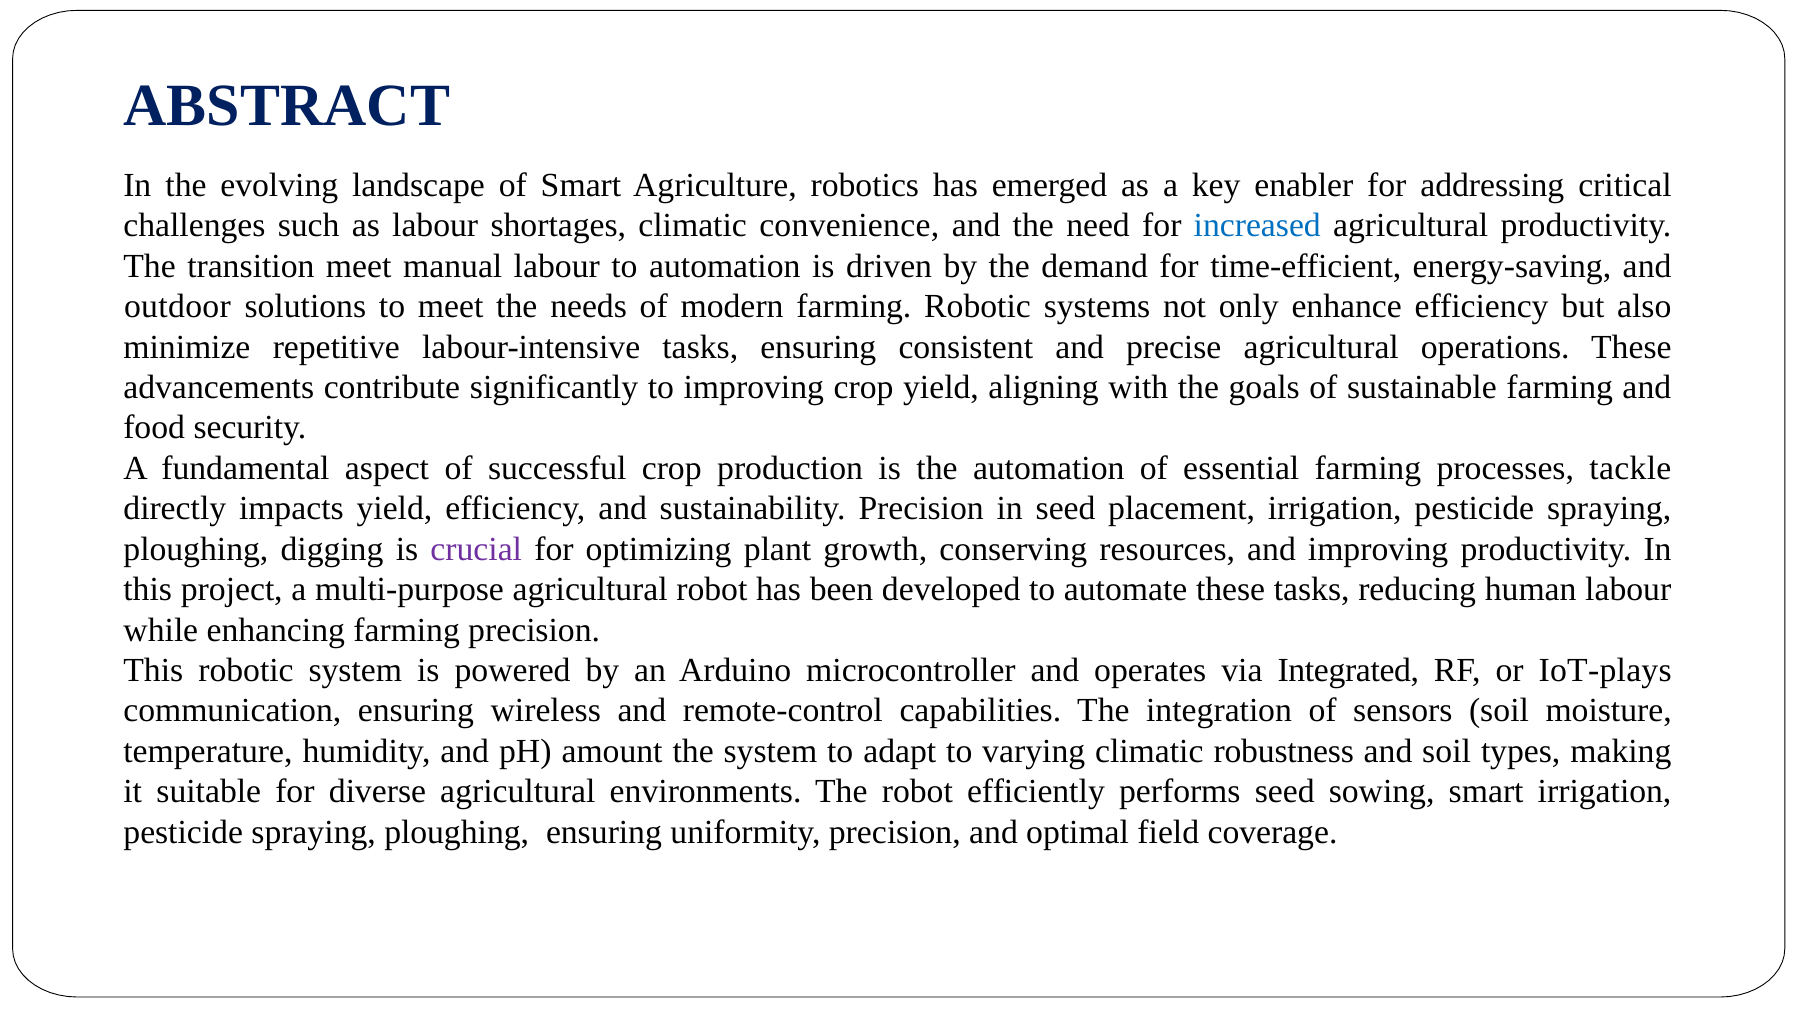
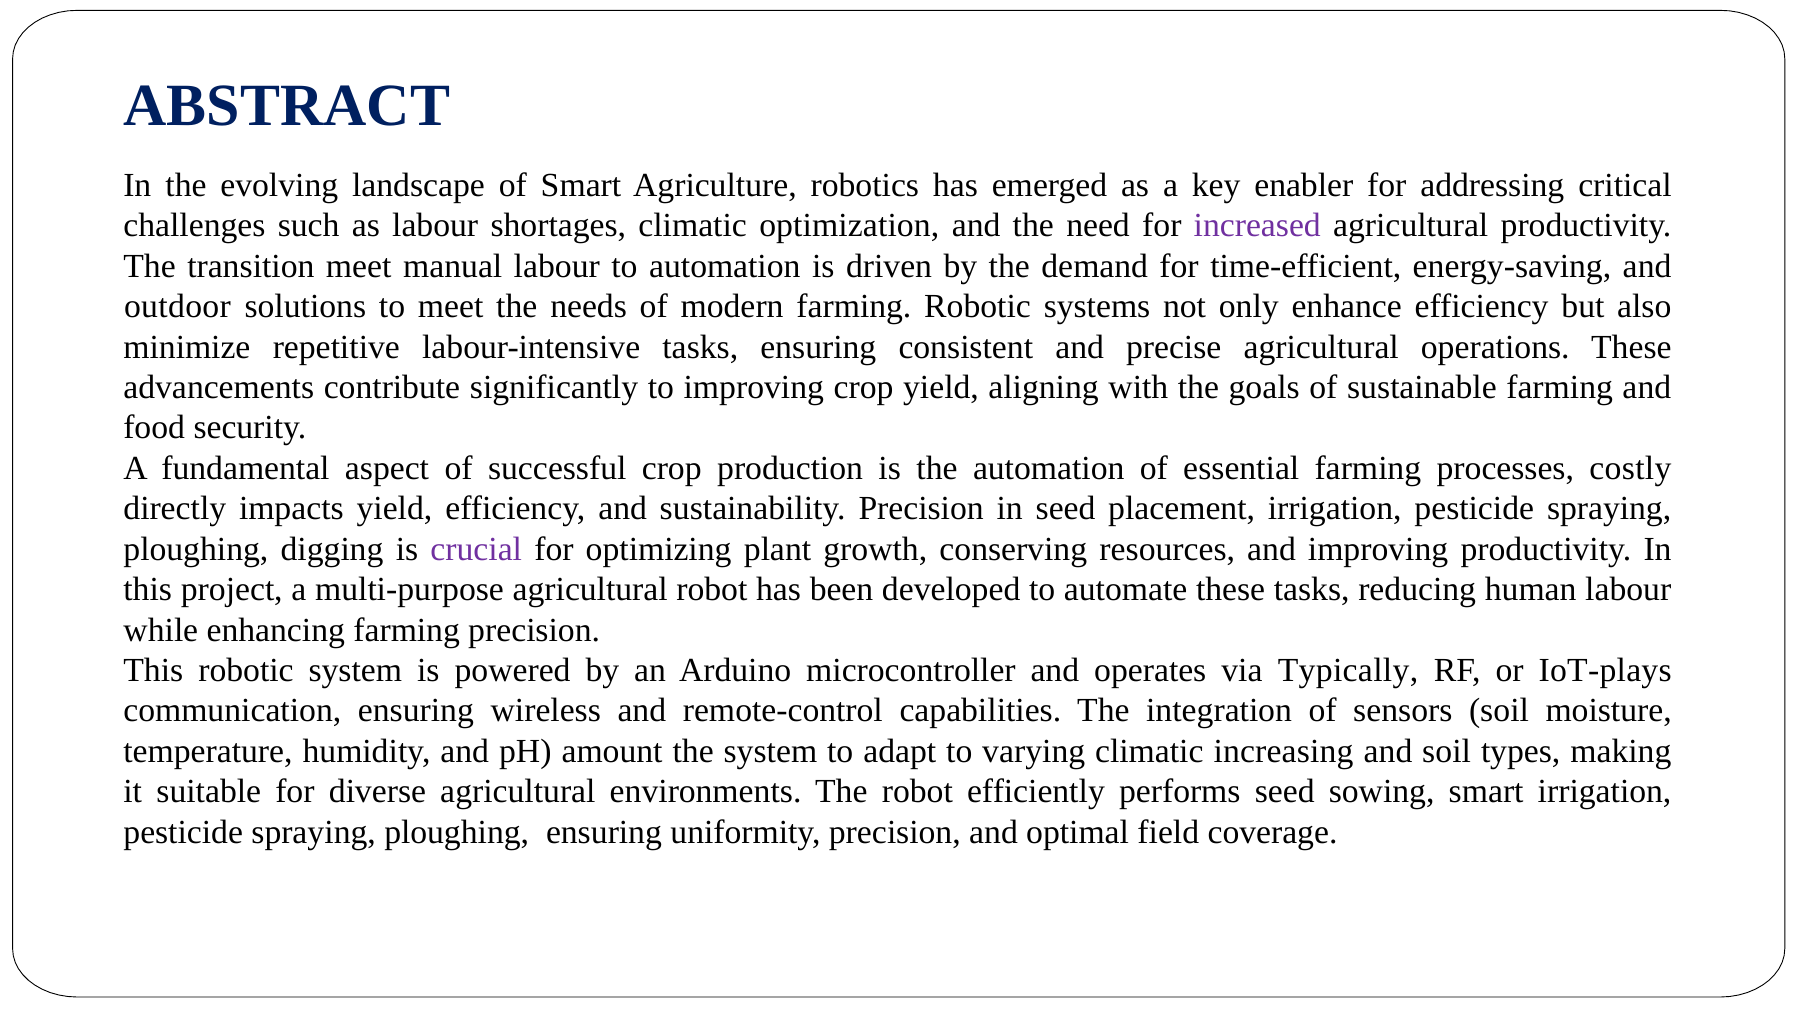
convenience: convenience -> optimization
increased colour: blue -> purple
tackle: tackle -> costly
Integrated: Integrated -> Typically
robustness: robustness -> increasing
